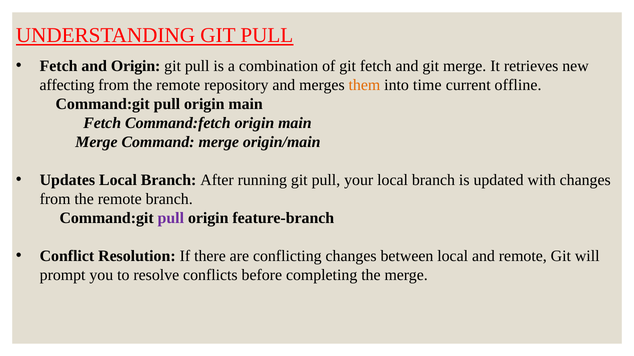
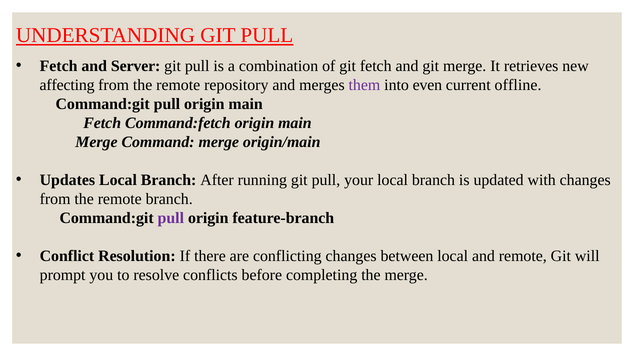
and Origin: Origin -> Server
them colour: orange -> purple
time: time -> even
